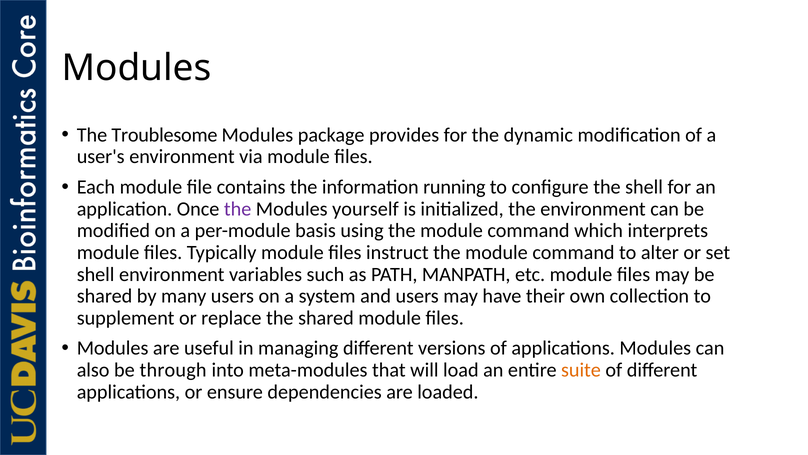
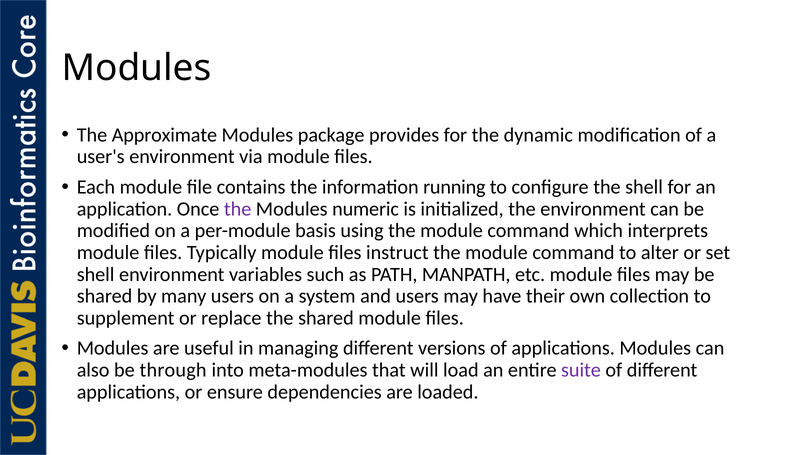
Troublesome: Troublesome -> Approximate
yourself: yourself -> numeric
suite colour: orange -> purple
